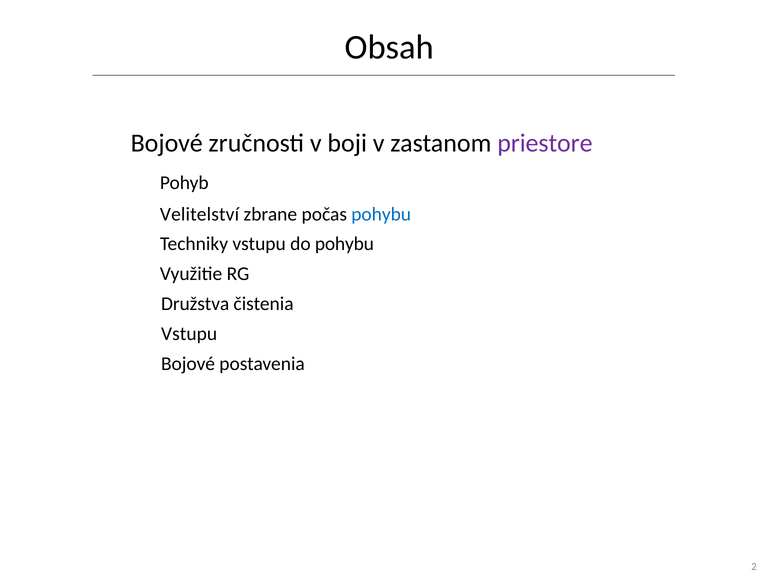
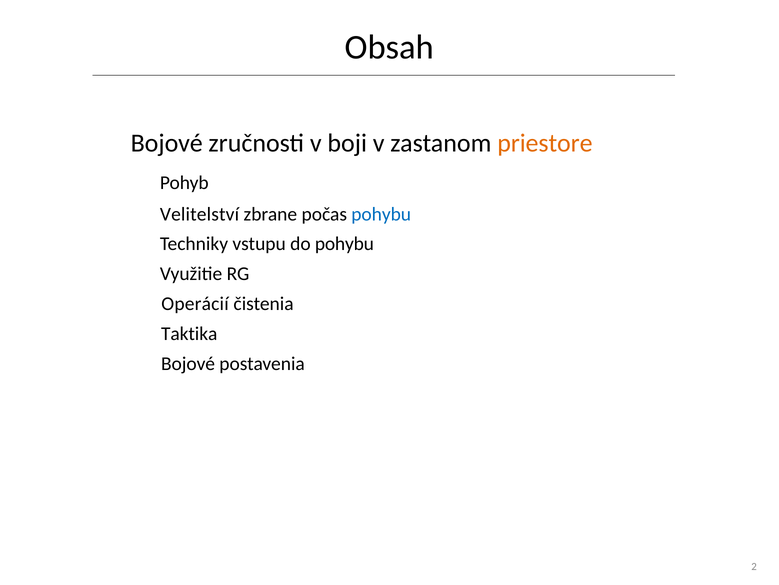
priestore colour: purple -> orange
Družstva: Družstva -> Operácií
Vstupu at (189, 333): Vstupu -> Taktika
